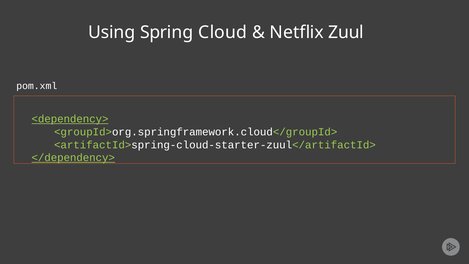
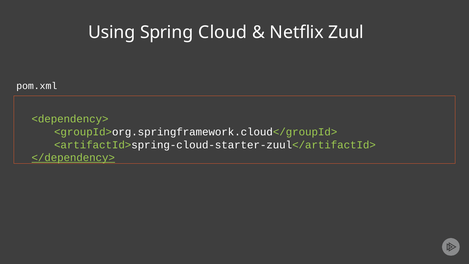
<dependency> underline: present -> none
